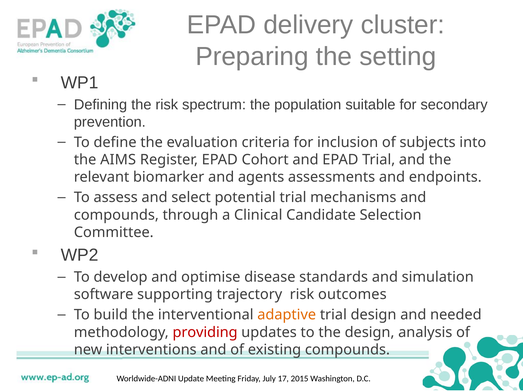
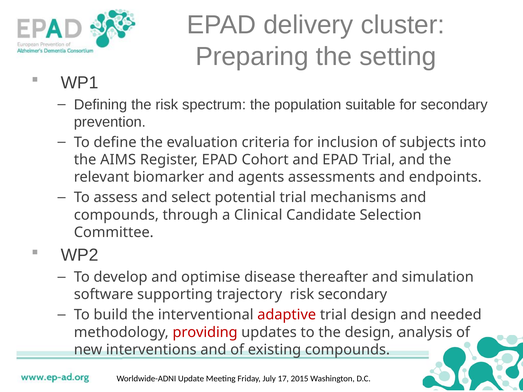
standards: standards -> thereafter
risk outcomes: outcomes -> secondary
adaptive colour: orange -> red
